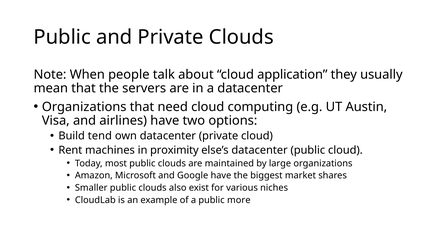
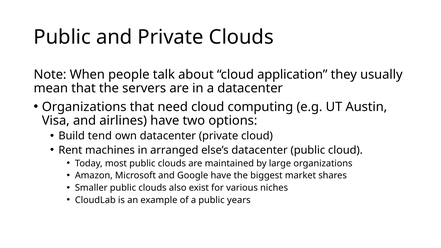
proximity: proximity -> arranged
more: more -> years
